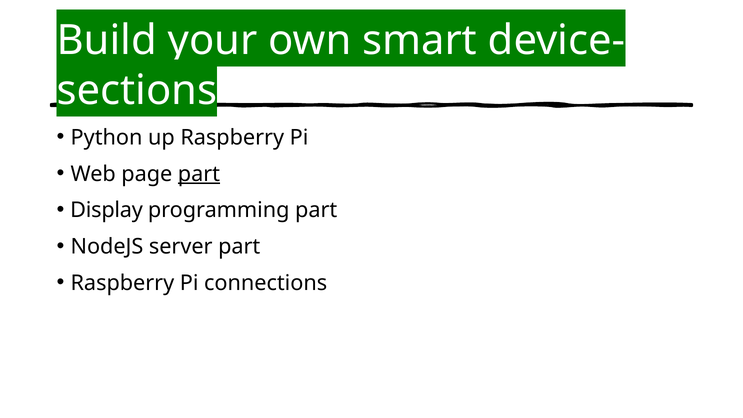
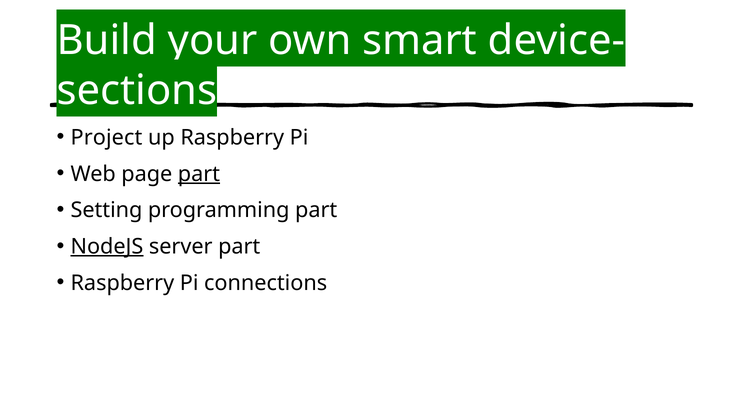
Python: Python -> Project
Display: Display -> Setting
NodeJS underline: none -> present
